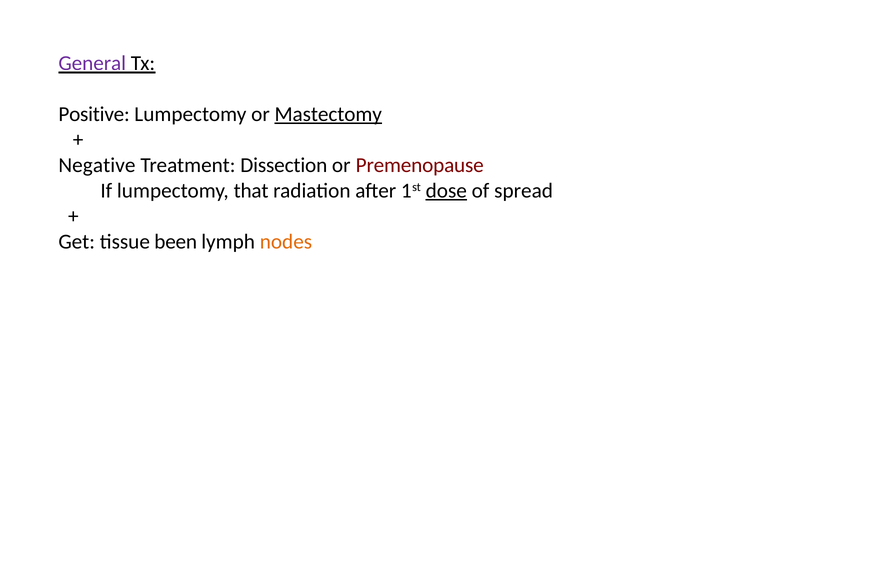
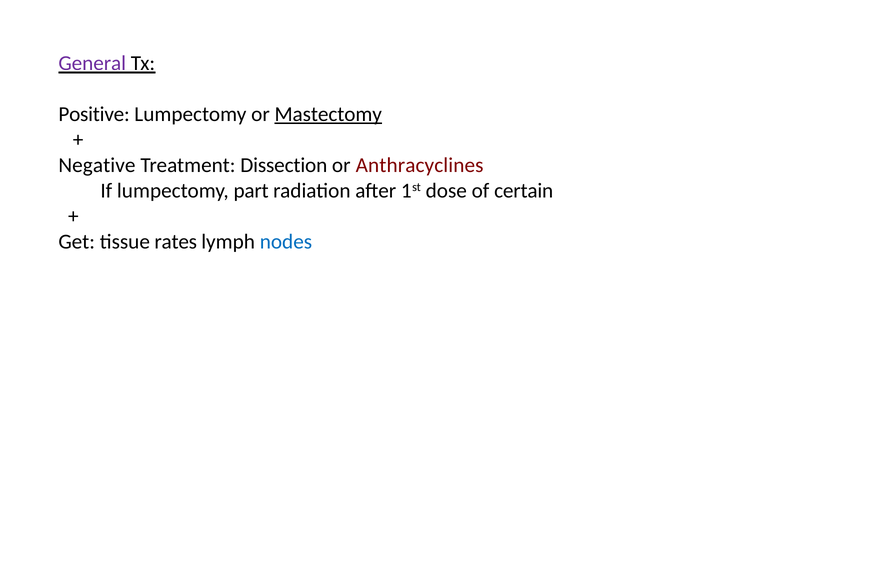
Premenopause: Premenopause -> Anthracyclines
that: that -> part
dose underline: present -> none
spread: spread -> certain
been: been -> rates
nodes colour: orange -> blue
